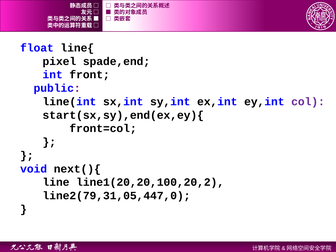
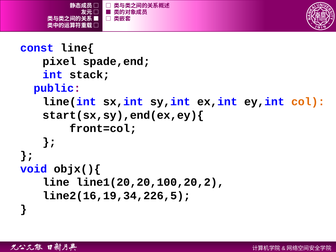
float: float -> const
front: front -> stack
col colour: purple -> orange
next(){: next(){ -> objx(){
line2(79,31,05,447,0: line2(79,31,05,447,0 -> line2(16,19,34,226,5
